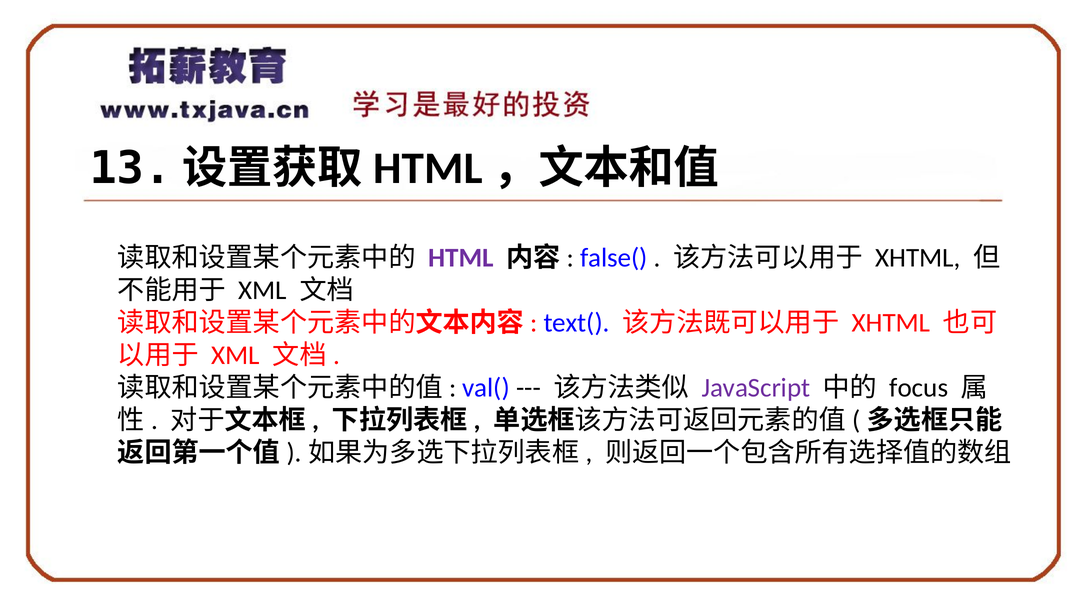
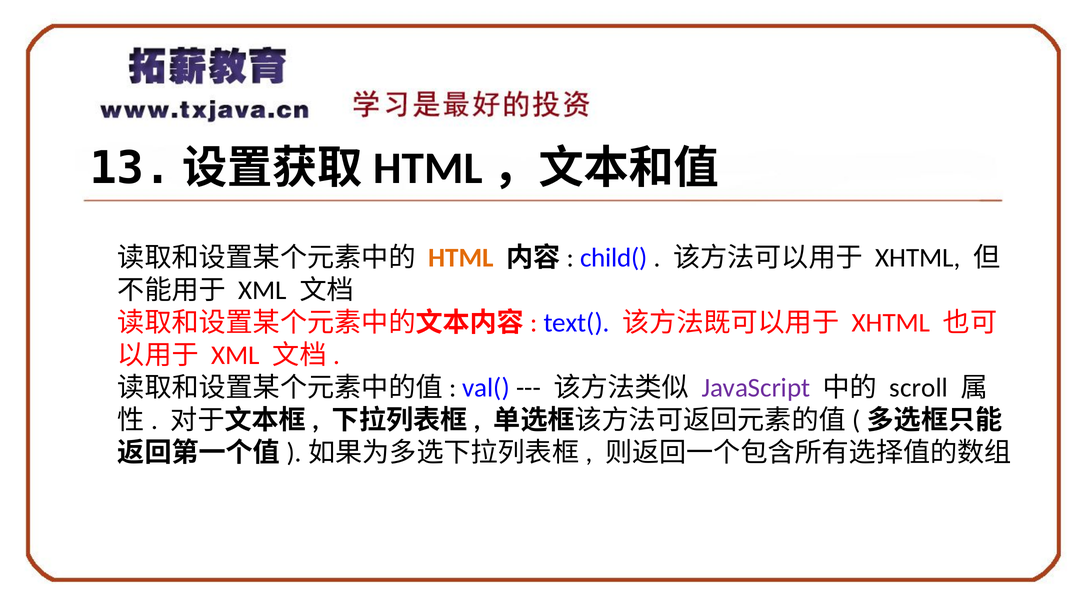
HTML colour: purple -> orange
false(: false( -> child(
focus: focus -> scroll
